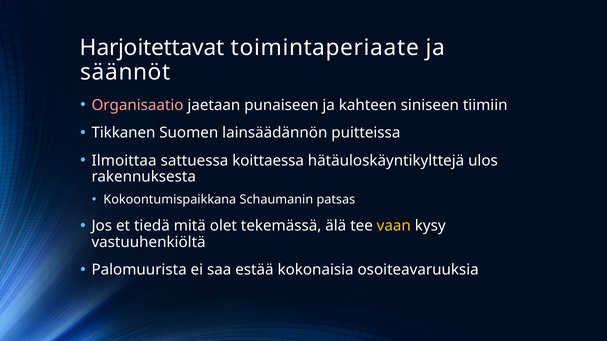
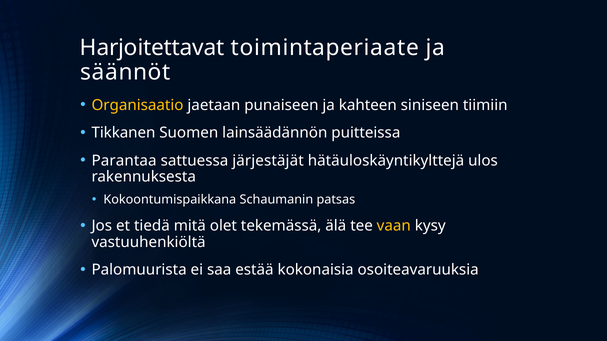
Organisaatio colour: pink -> yellow
Ilmoittaa: Ilmoittaa -> Parantaa
koittaessa: koittaessa -> järjestäjät
